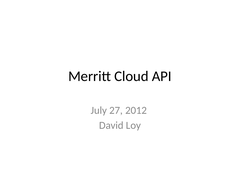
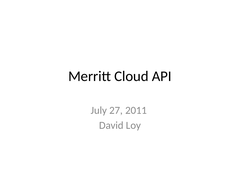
2012: 2012 -> 2011
